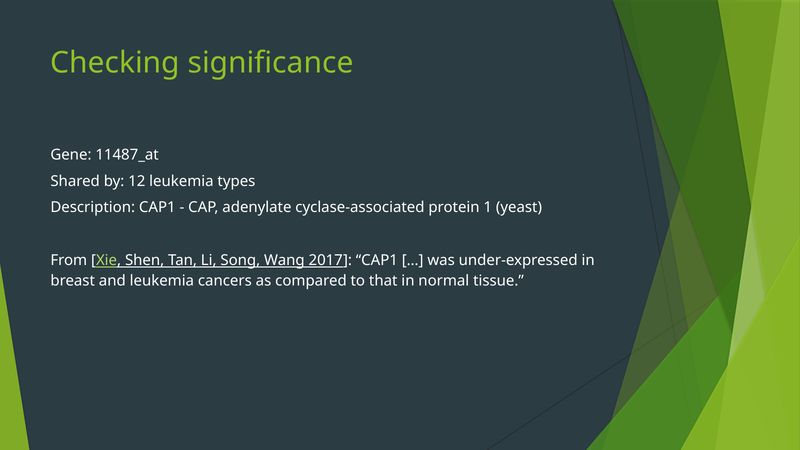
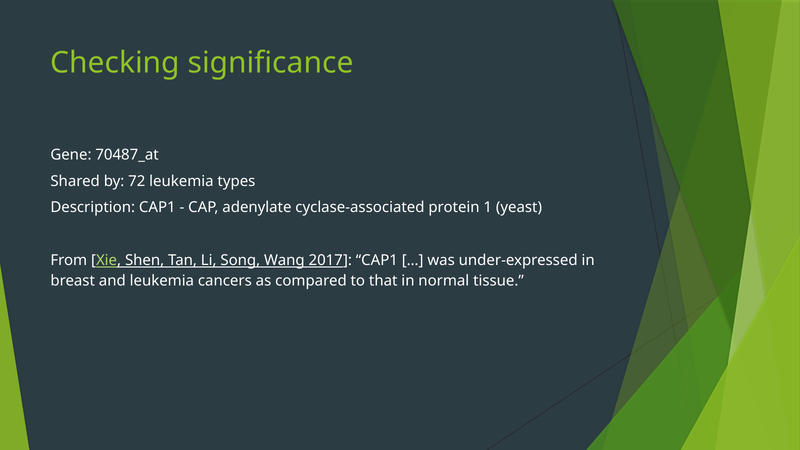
11487_at: 11487_at -> 70487_at
12: 12 -> 72
